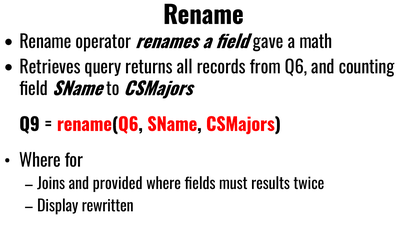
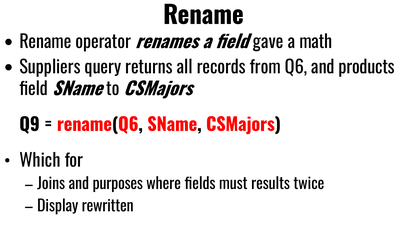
Retrieves: Retrieves -> Suppliers
counting: counting -> products
Where at (40, 161): Where -> Which
provided: provided -> purposes
